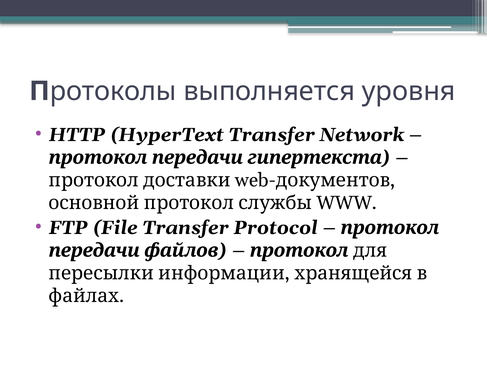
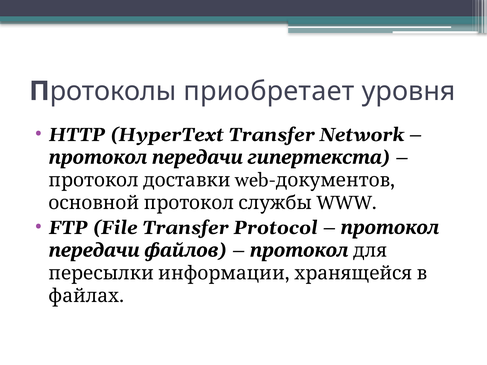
выполняется: выполняется -> приобретает
